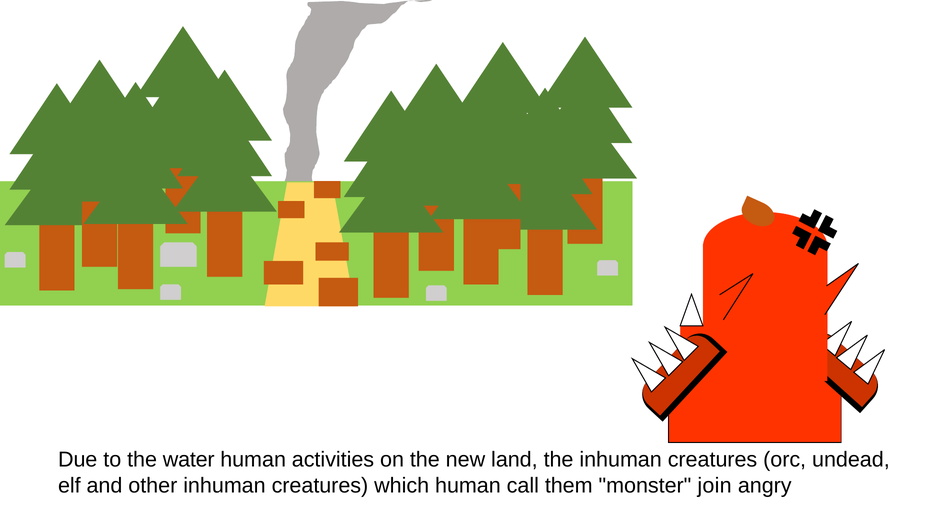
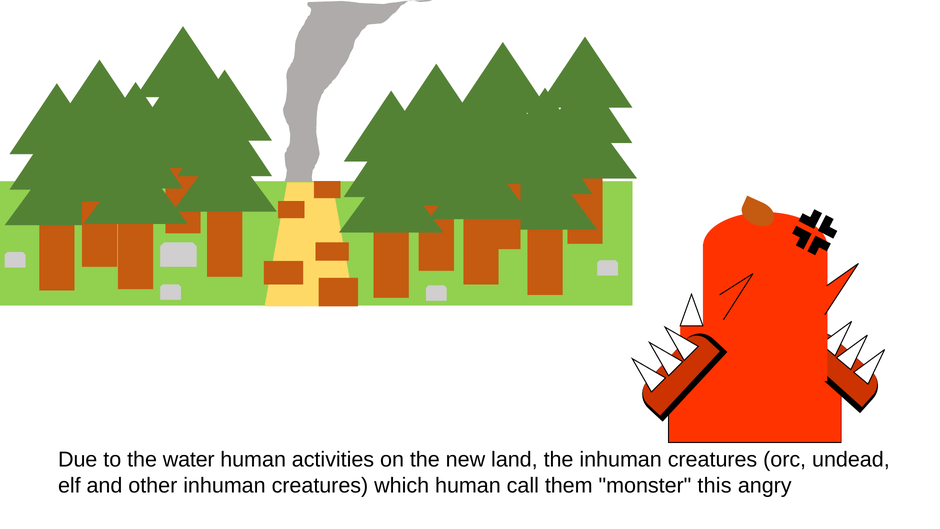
join: join -> this
